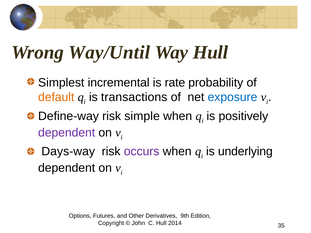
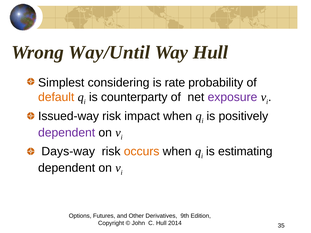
incremental: incremental -> considering
transactions: transactions -> counterparty
exposure colour: blue -> purple
Define-way: Define-way -> Issued-way
simple: simple -> impact
occurs colour: purple -> orange
underlying: underlying -> estimating
